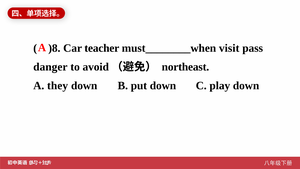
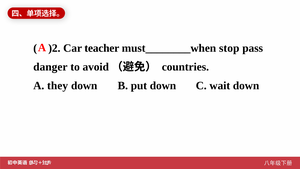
)8: )8 -> )2
visit: visit -> stop
northeast: northeast -> countries
play: play -> wait
